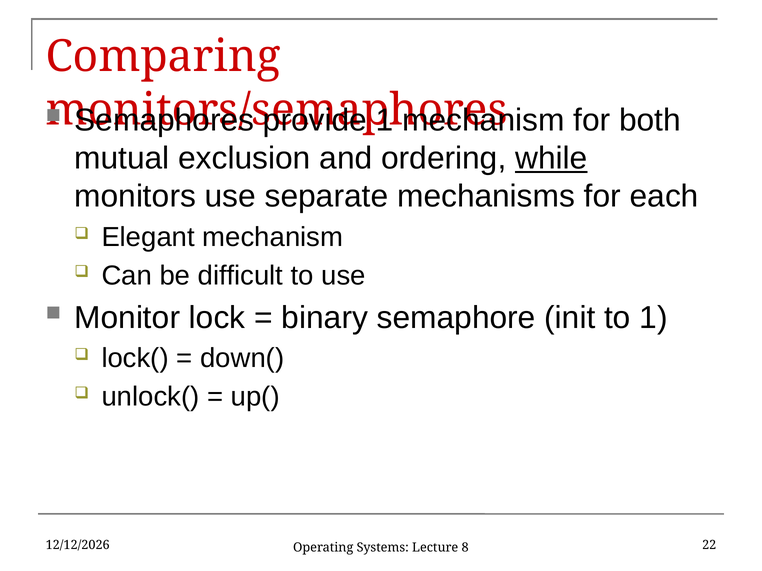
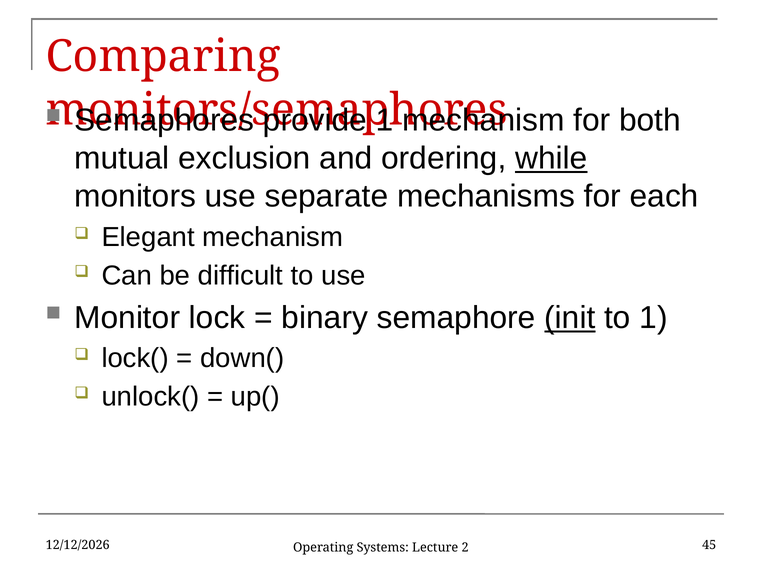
init underline: none -> present
22: 22 -> 45
8: 8 -> 2
